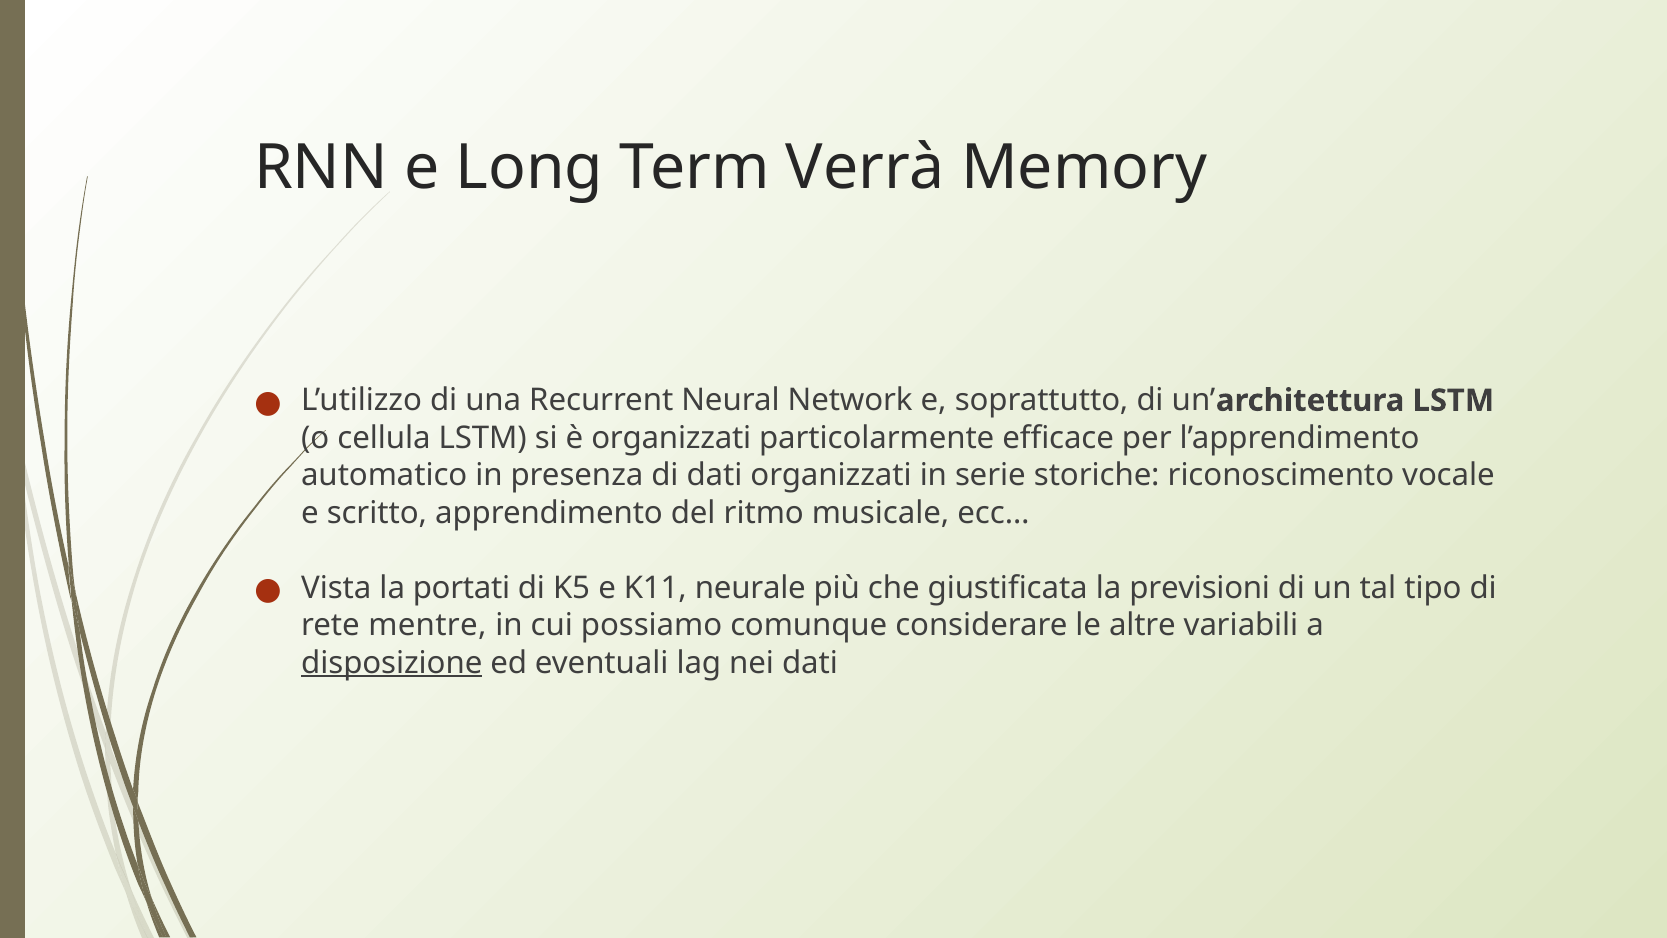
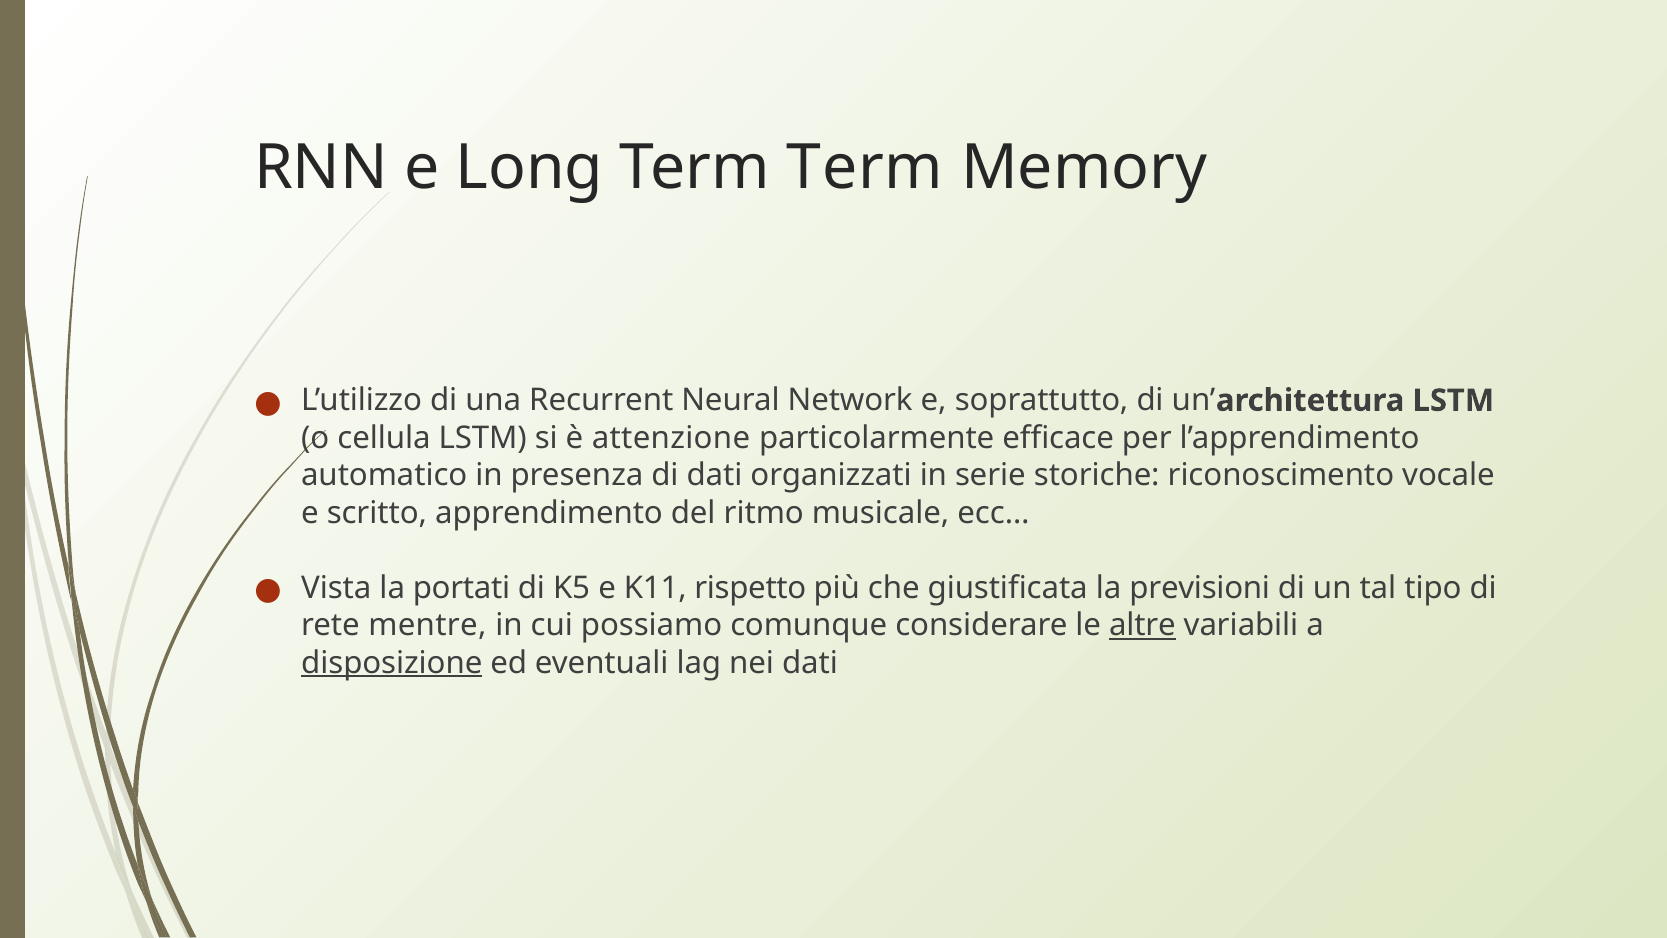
Term Verrà: Verrà -> Term
è organizzati: organizzati -> attenzione
neurale: neurale -> rispetto
altre underline: none -> present
